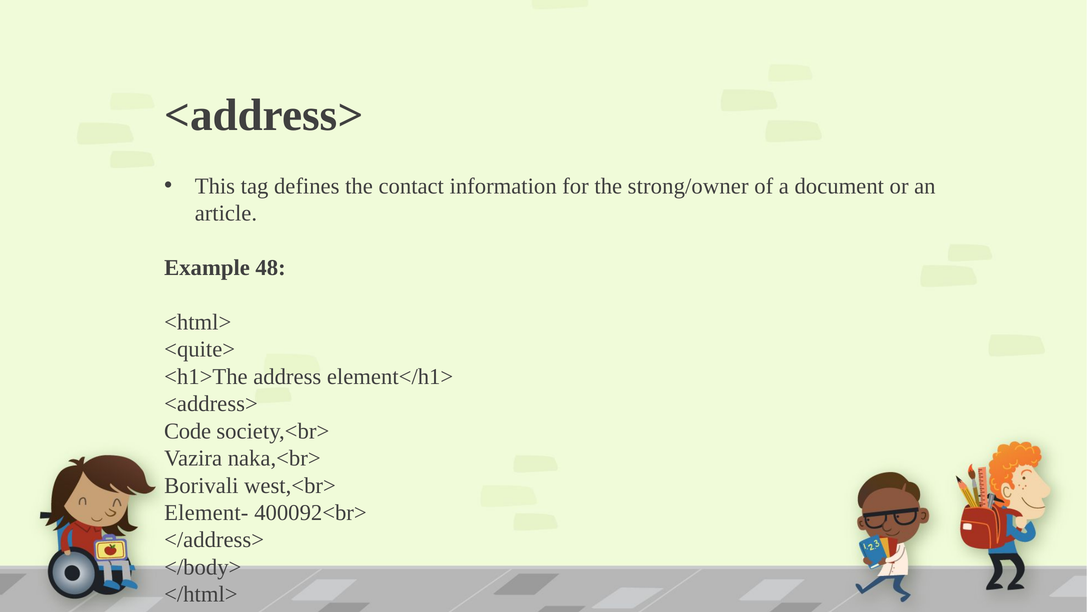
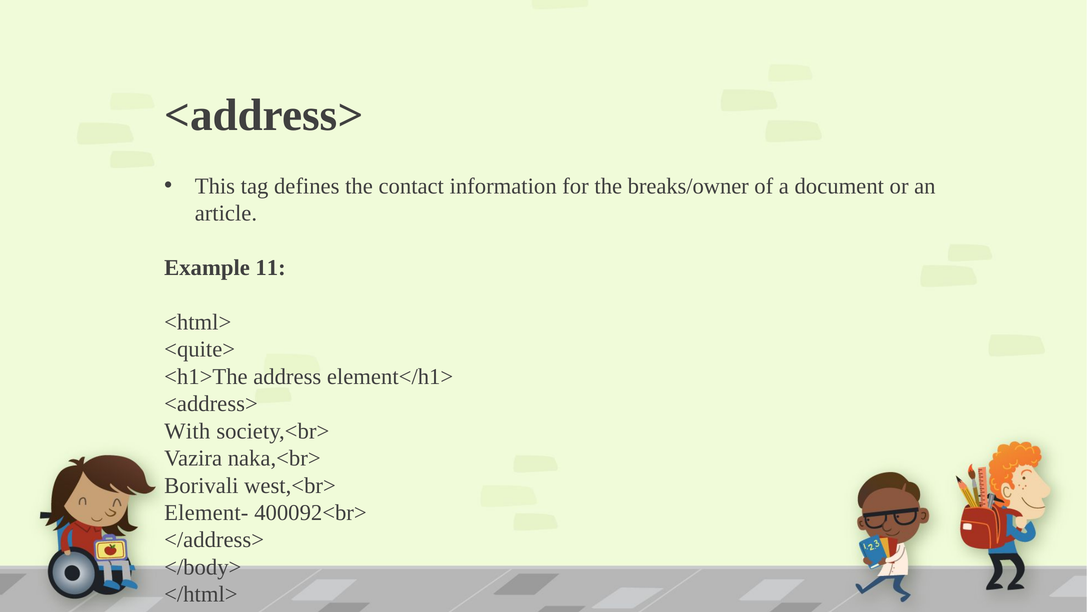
strong/owner: strong/owner -> breaks/owner
48: 48 -> 11
Code: Code -> With
